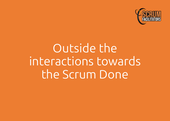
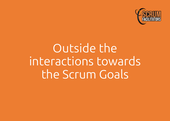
Done: Done -> Goals
